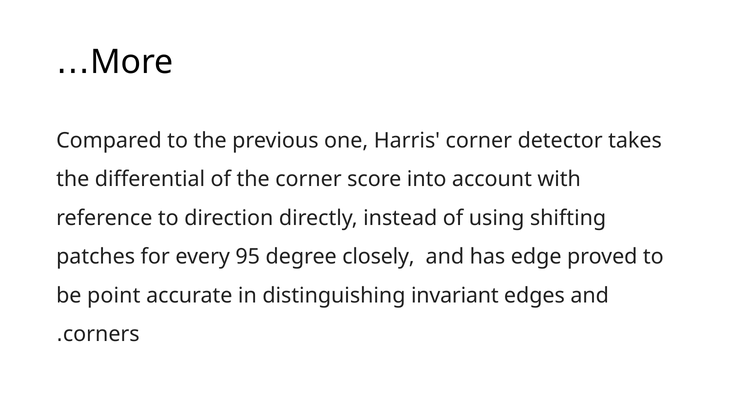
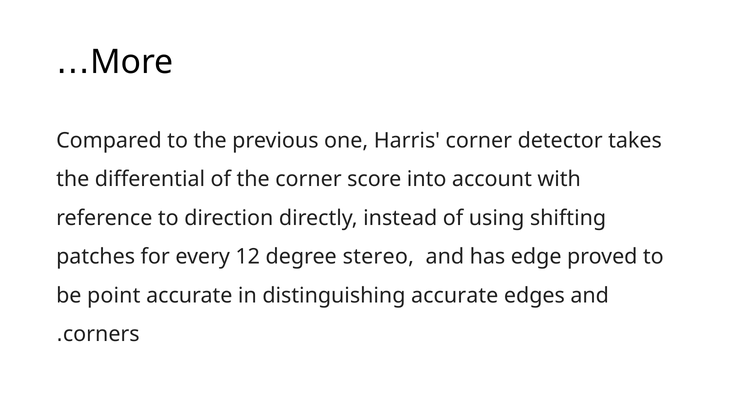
95: 95 -> 12
closely: closely -> stereo
distinguishing invariant: invariant -> accurate
